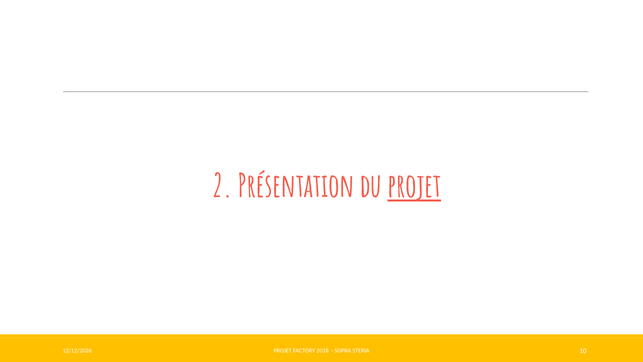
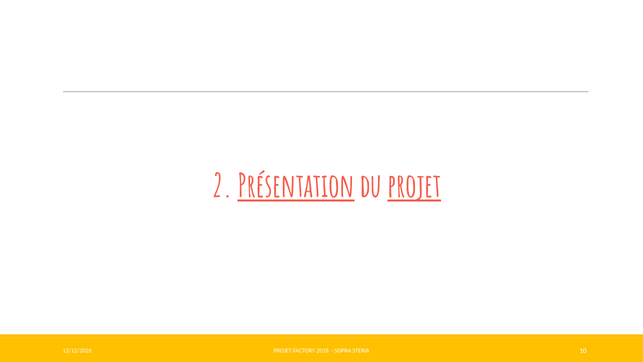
Présentation underline: none -> present
